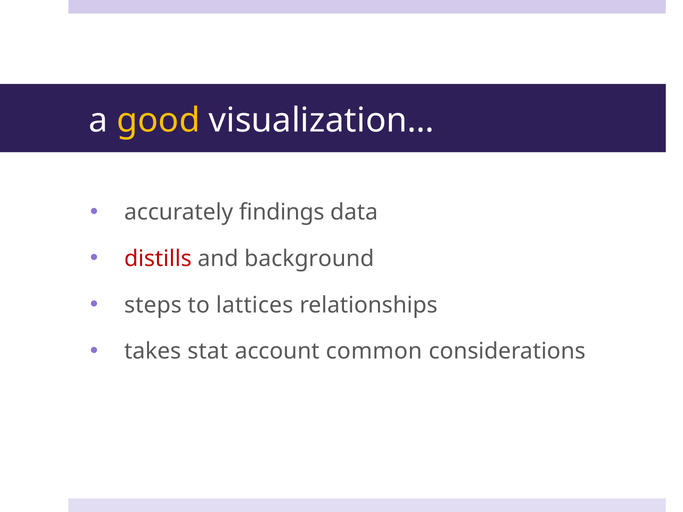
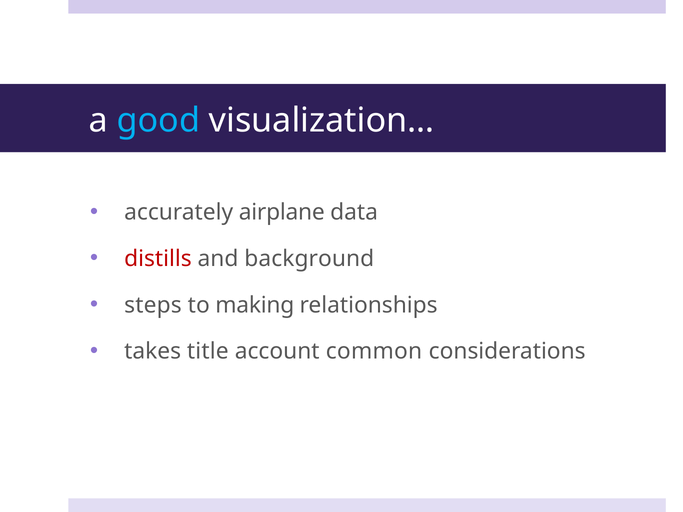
good colour: yellow -> light blue
findings: findings -> airplane
lattices: lattices -> making
stat: stat -> title
